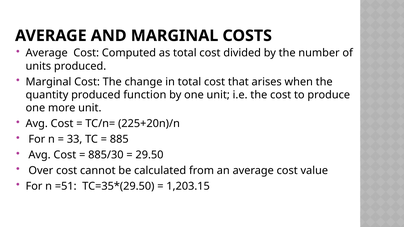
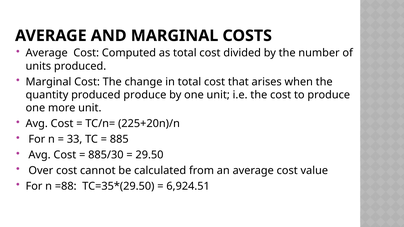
produced function: function -> produce
=51: =51 -> =88
1,203.15: 1,203.15 -> 6,924.51
